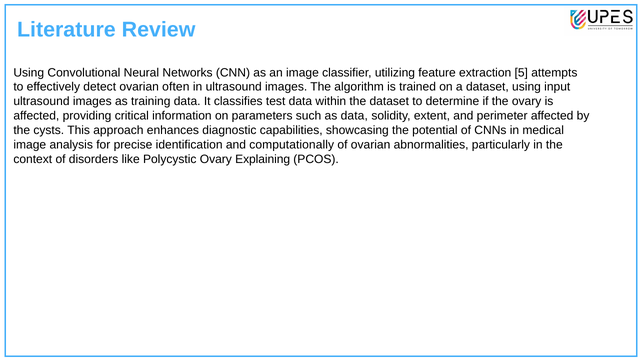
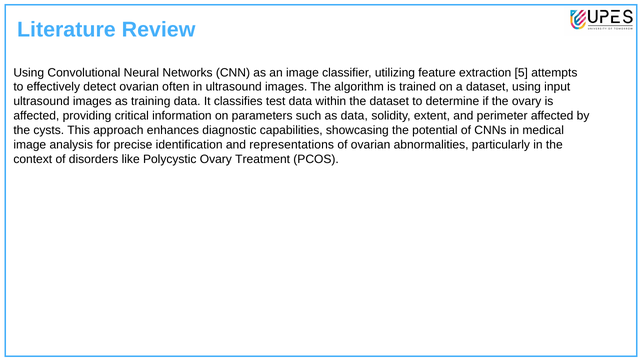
computationally: computationally -> representations
Explaining: Explaining -> Treatment
